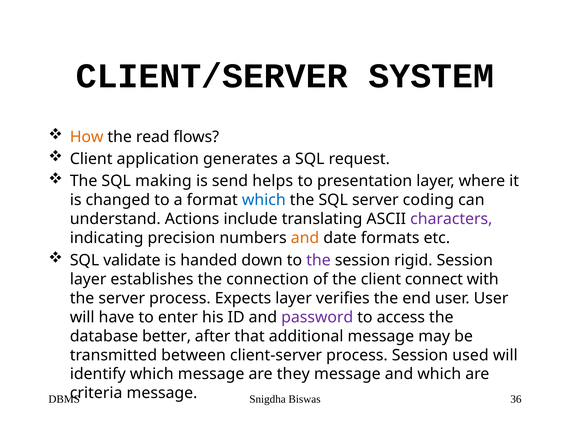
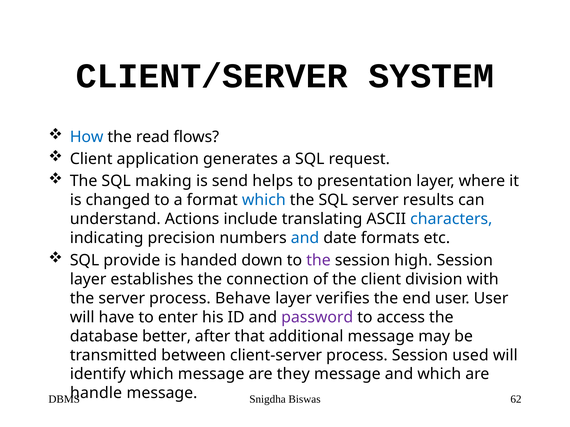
How colour: orange -> blue
coding: coding -> results
characters colour: purple -> blue
and at (305, 238) colour: orange -> blue
validate: validate -> provide
rigid: rigid -> high
connect: connect -> division
Expects: Expects -> Behave
criteria: criteria -> handle
36: 36 -> 62
